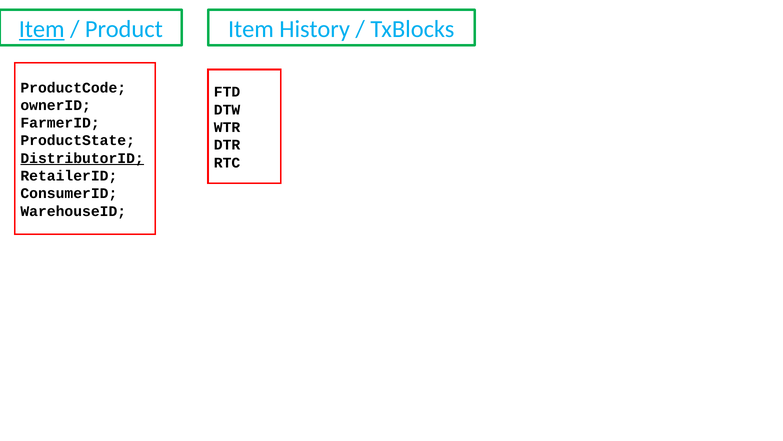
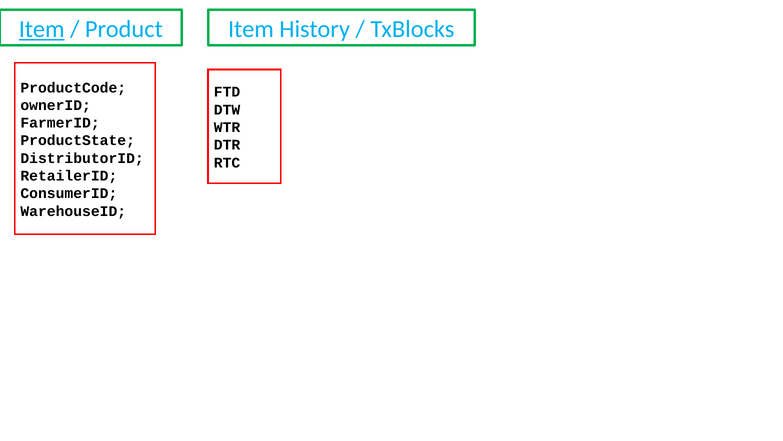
DistributorID underline: present -> none
